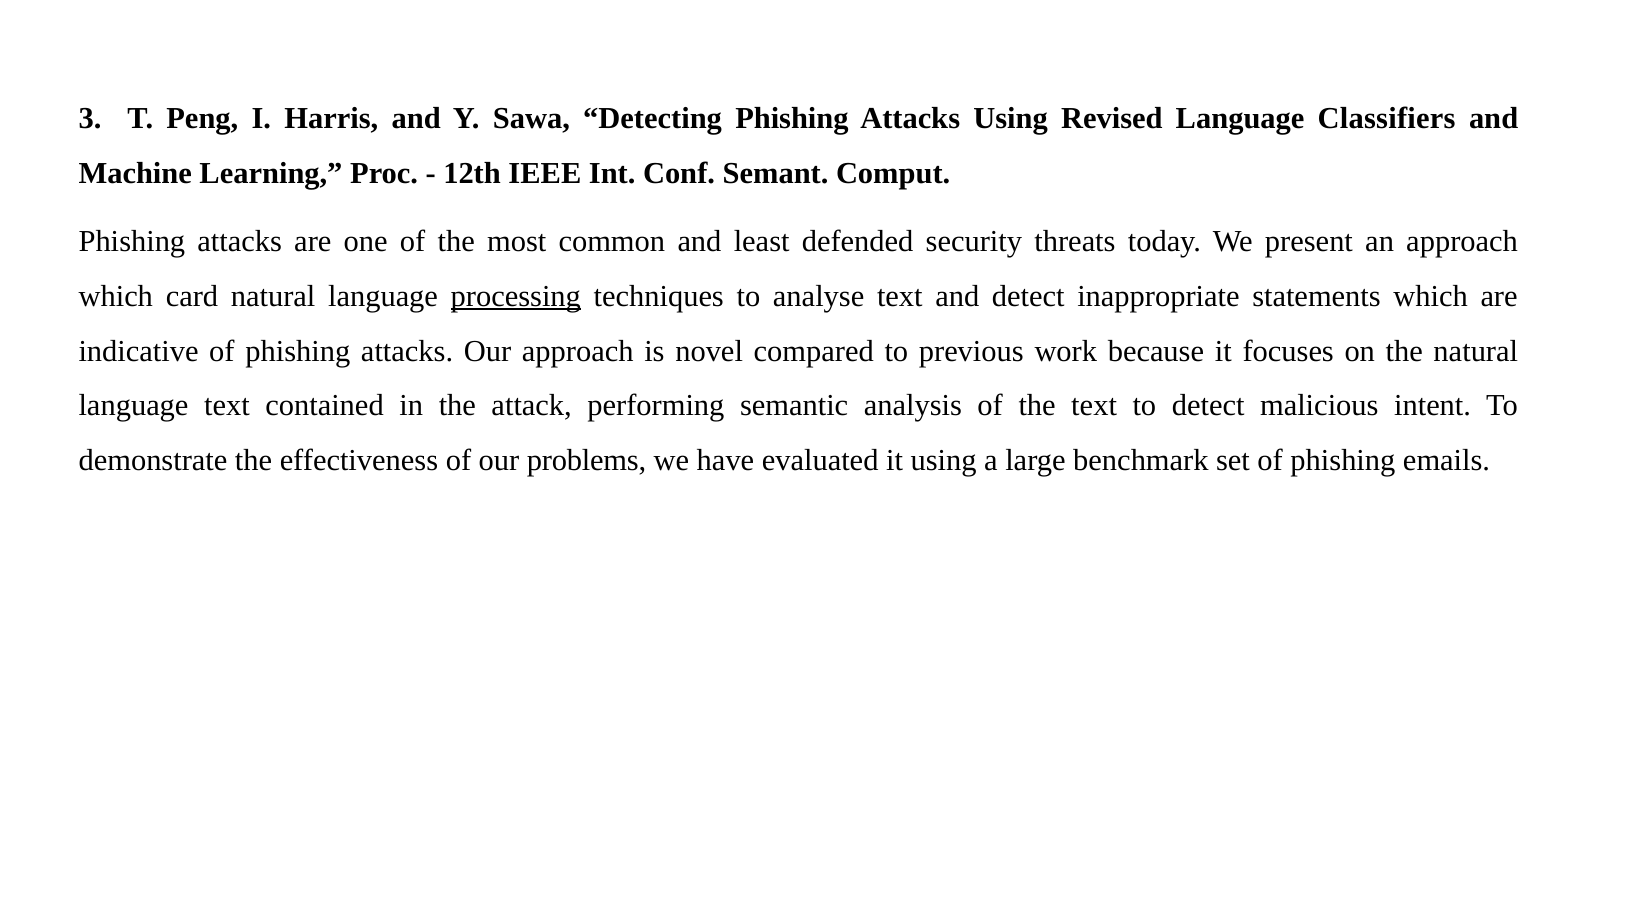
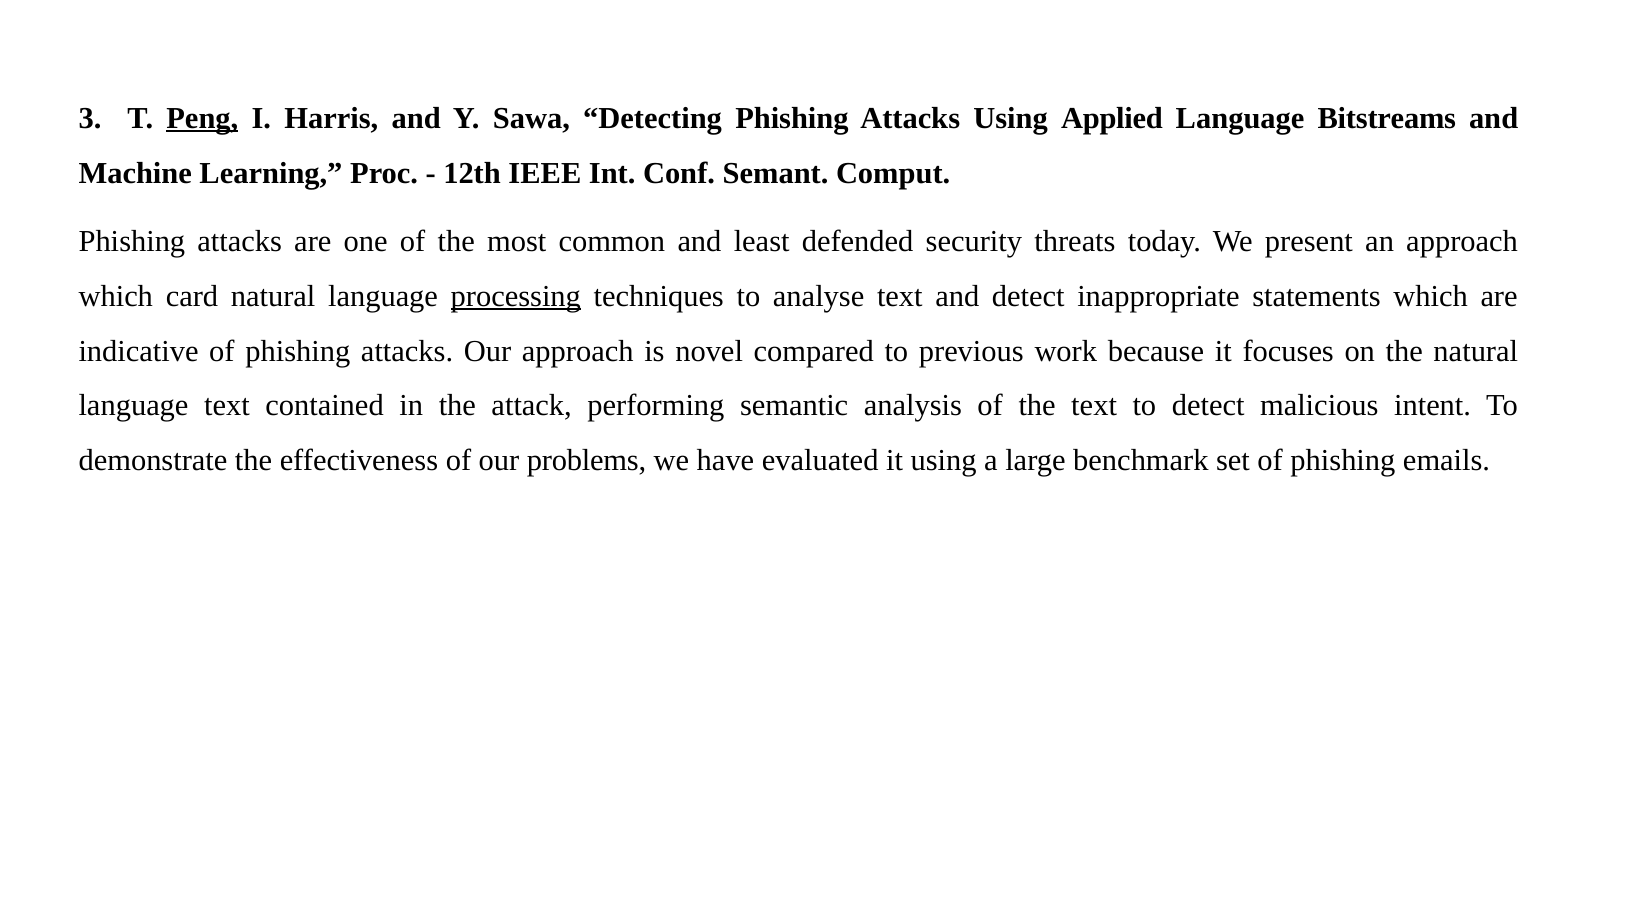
Peng underline: none -> present
Revised: Revised -> Applied
Classifiers: Classifiers -> Bitstreams
